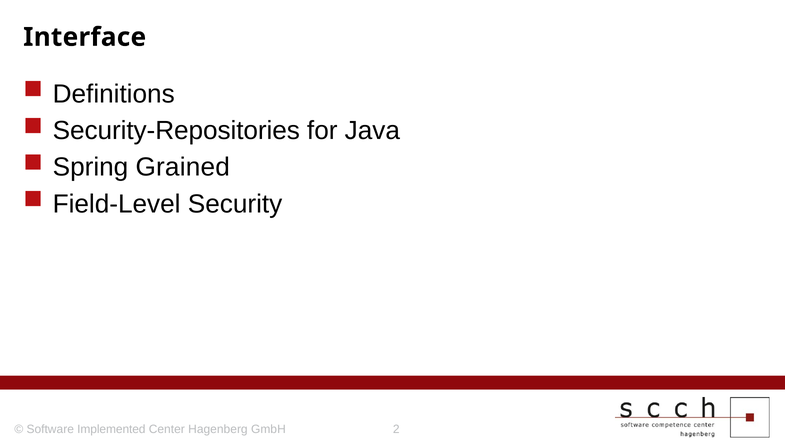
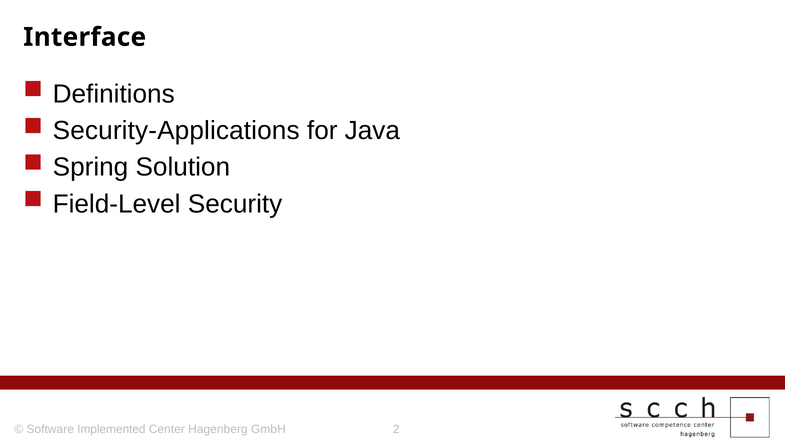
Security-Repositories: Security-Repositories -> Security-Applications
Grained: Grained -> Solution
